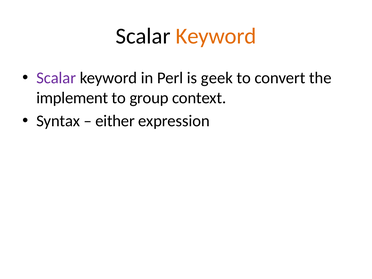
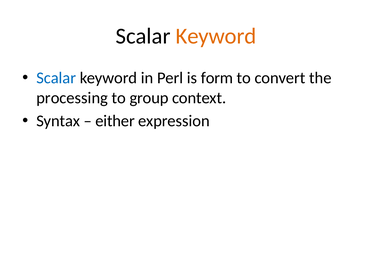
Scalar at (56, 78) colour: purple -> blue
geek: geek -> form
implement: implement -> processing
